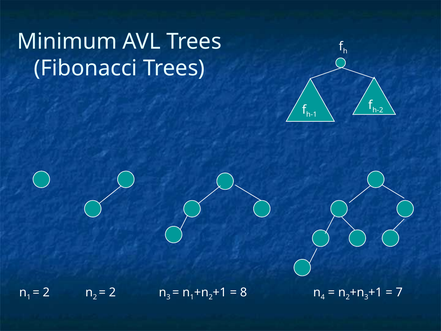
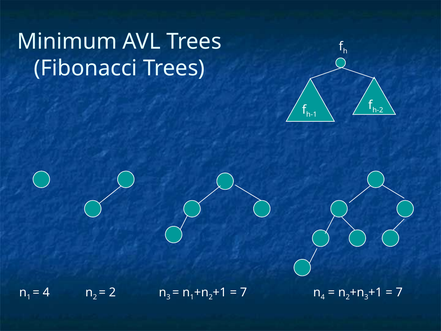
2 at (46, 292): 2 -> 4
8 at (244, 292): 8 -> 7
